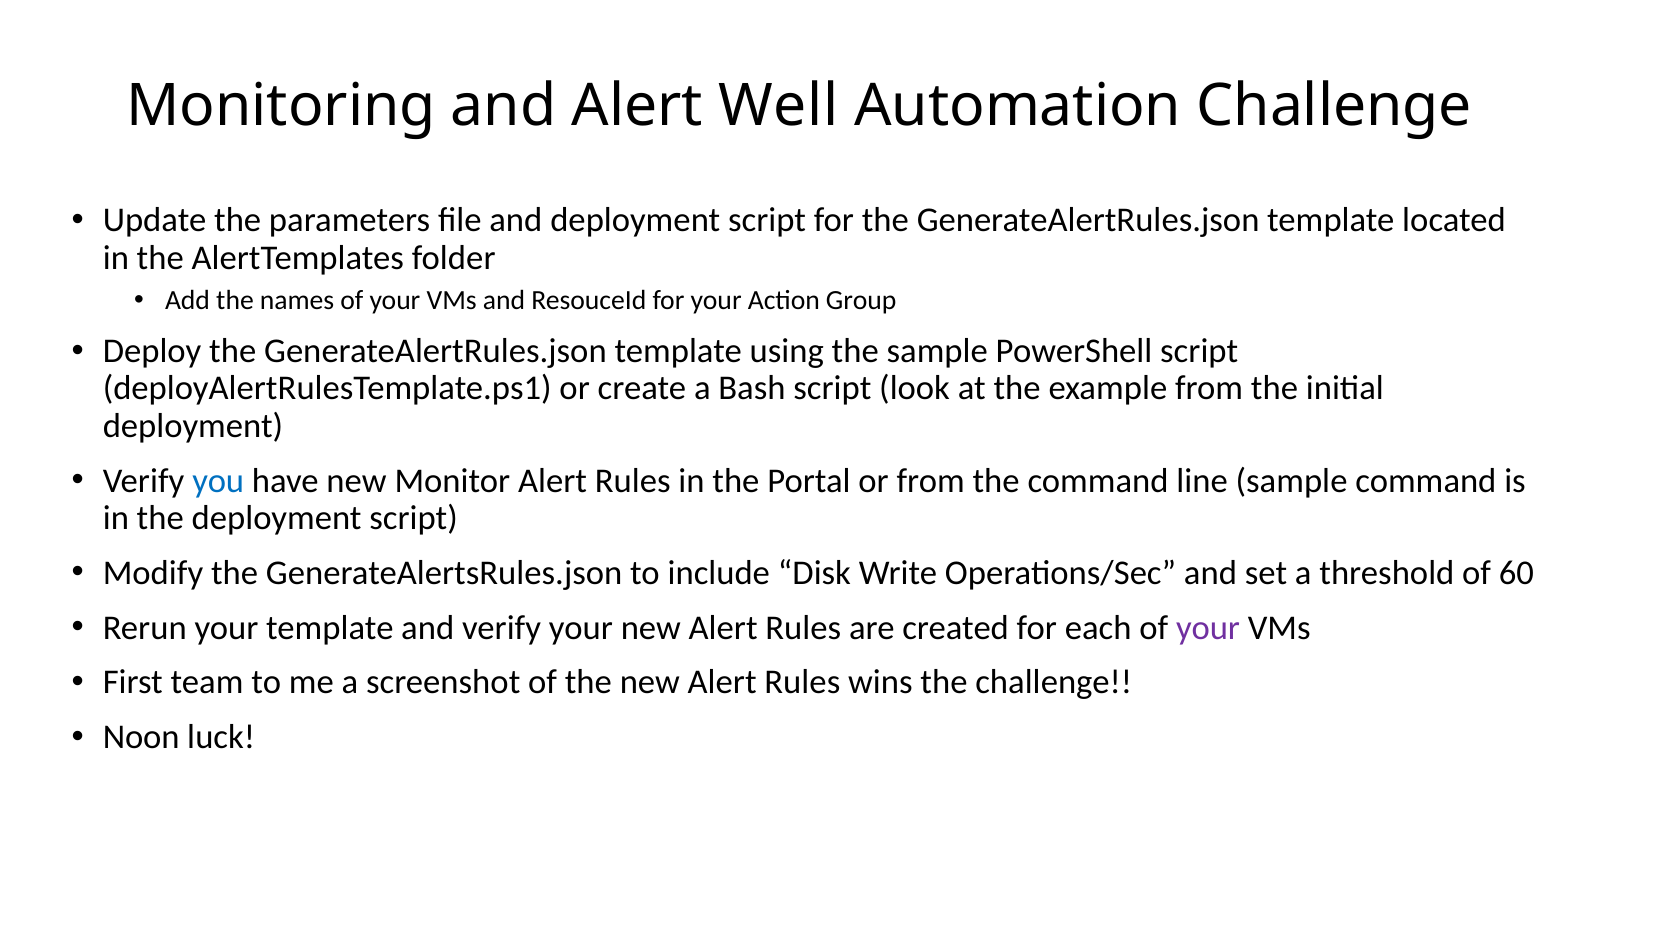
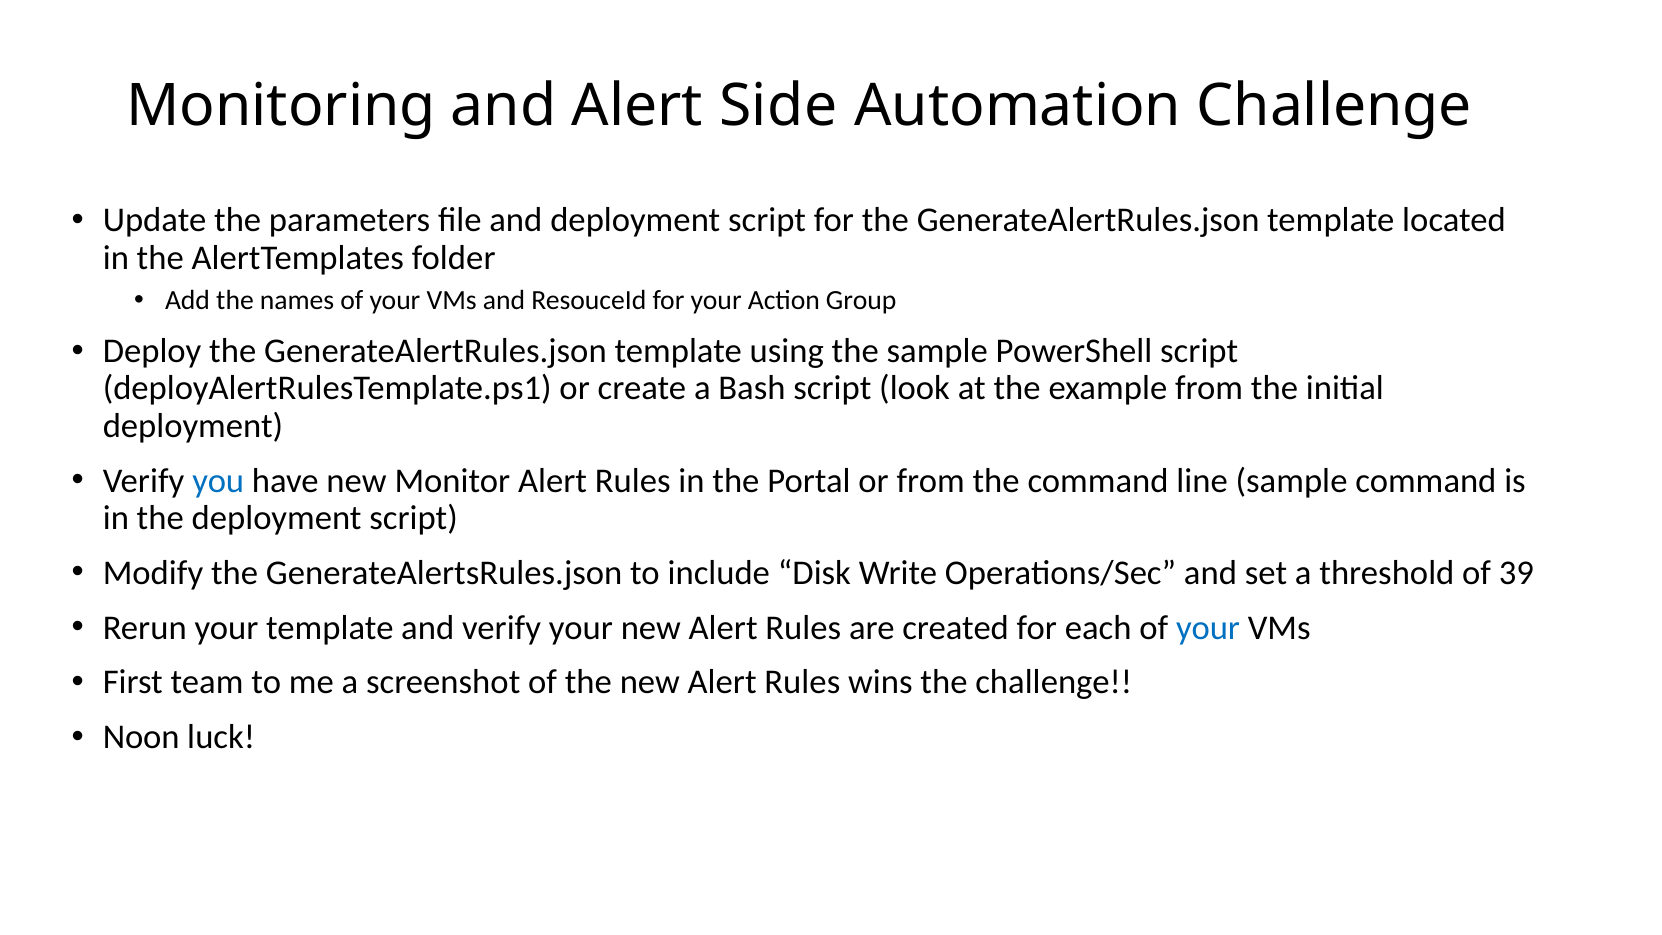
Well: Well -> Side
60: 60 -> 39
your at (1208, 628) colour: purple -> blue
